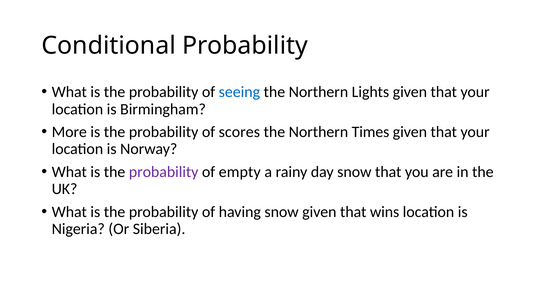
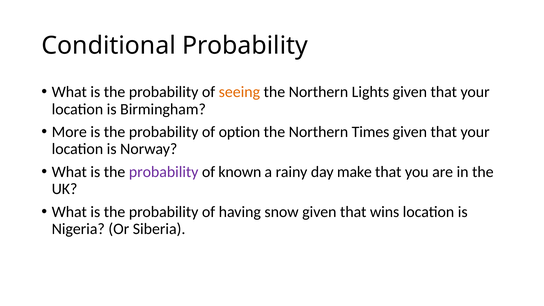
seeing colour: blue -> orange
scores: scores -> option
empty: empty -> known
day snow: snow -> make
